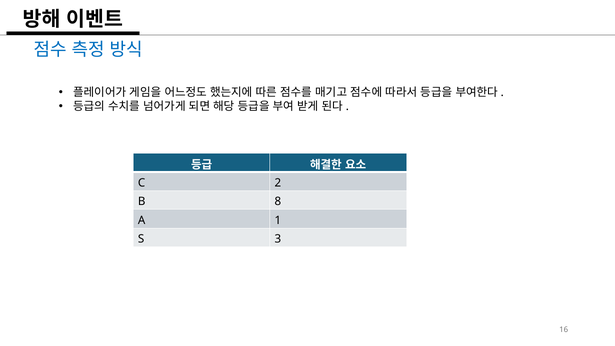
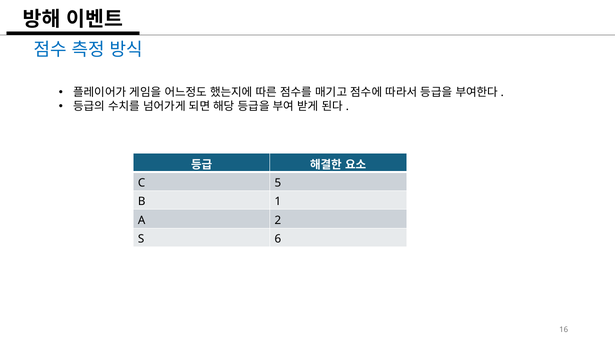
2: 2 -> 5
8: 8 -> 1
1: 1 -> 2
3: 3 -> 6
